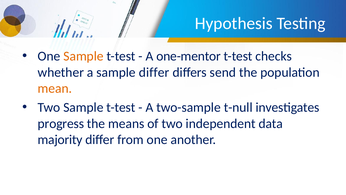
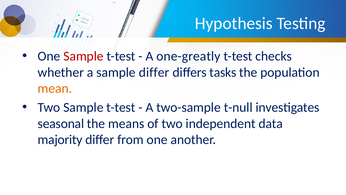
Sample at (83, 56) colour: orange -> red
one-mentor: one-mentor -> one-greatly
send: send -> tasks
progress: progress -> seasonal
